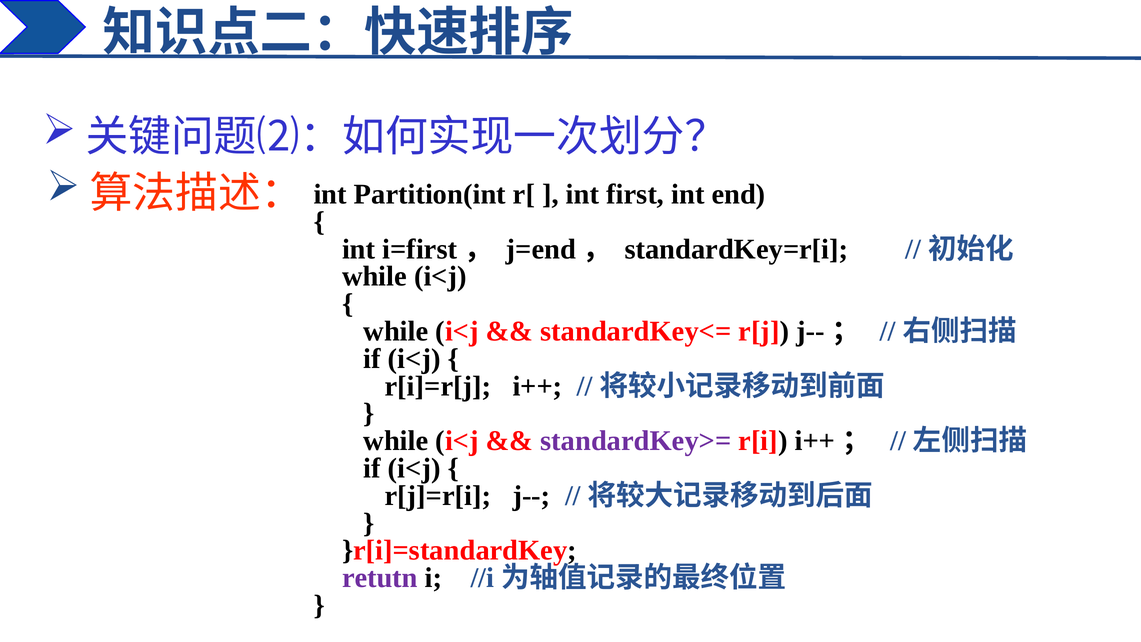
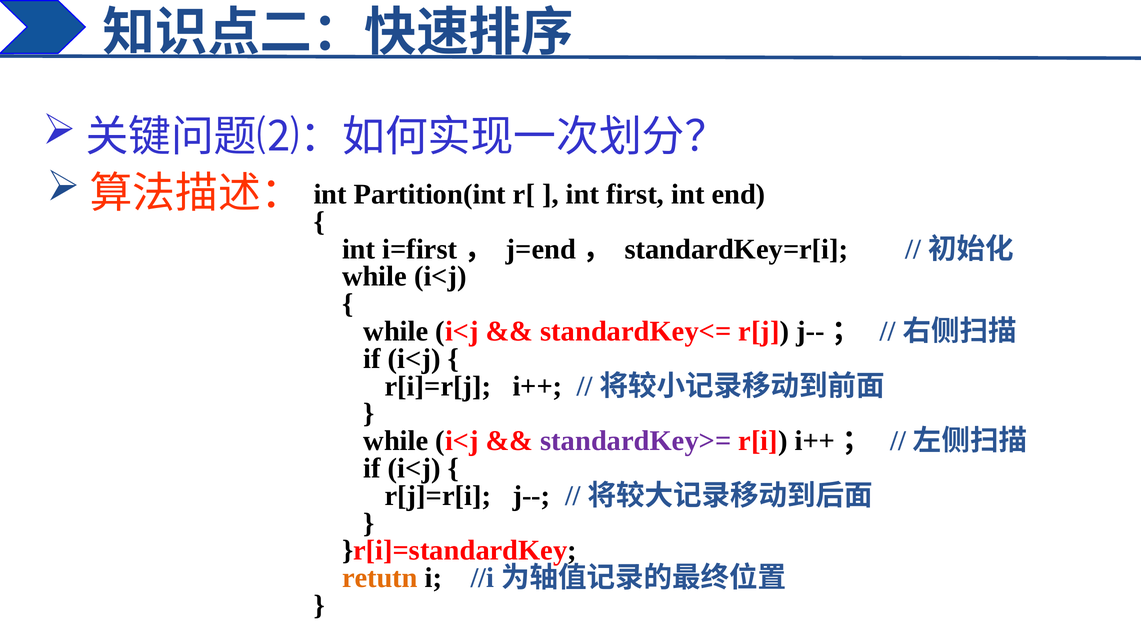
retutn colour: purple -> orange
